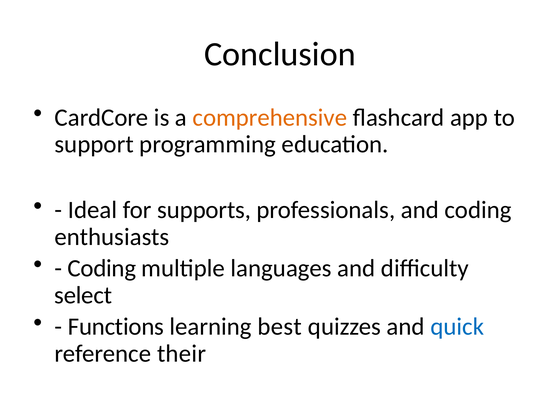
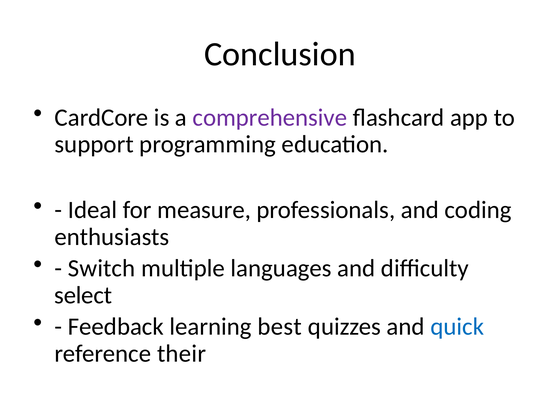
comprehensive colour: orange -> purple
supports: supports -> measure
Coding at (102, 268): Coding -> Switch
Functions: Functions -> Feedback
